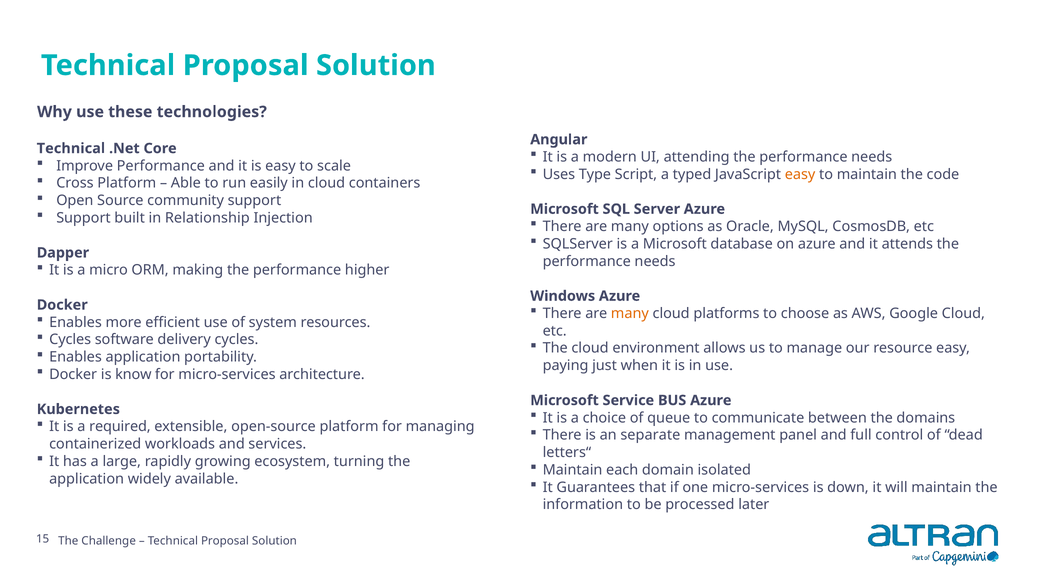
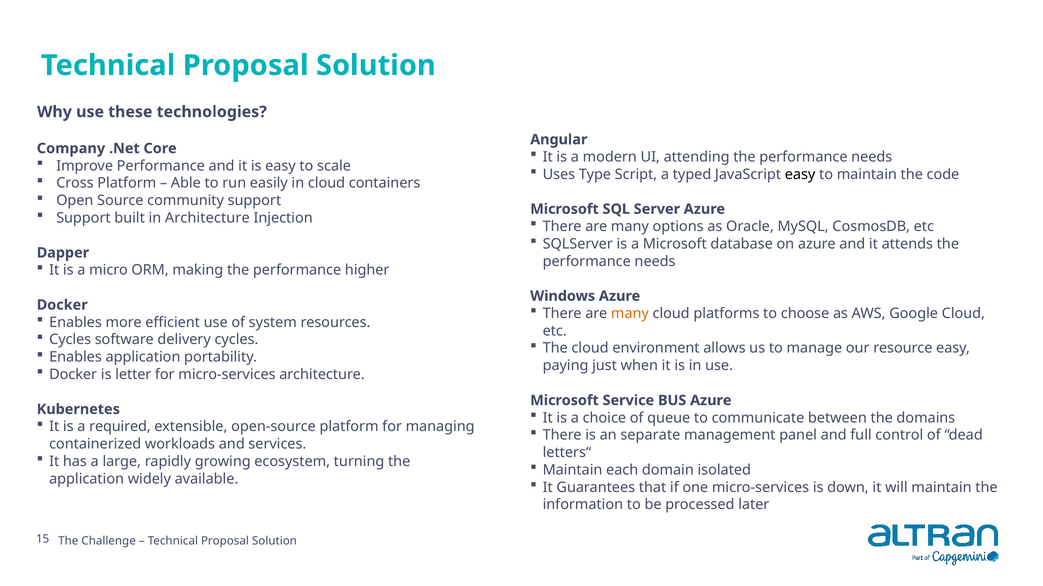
Technical at (71, 149): Technical -> Company
easy at (800, 174) colour: orange -> black
in Relationship: Relationship -> Architecture
know: know -> letter
